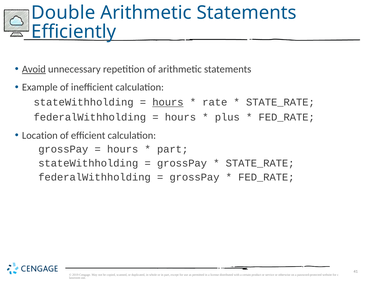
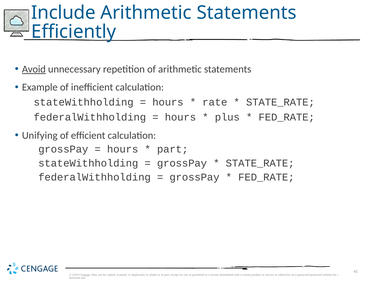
Double: Double -> Include
hours at (168, 102) underline: present -> none
Location: Location -> Unifying
